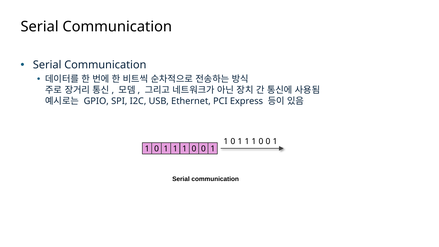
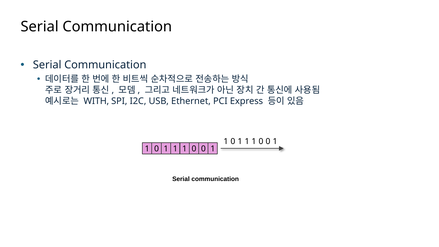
GPIO: GPIO -> WITH
